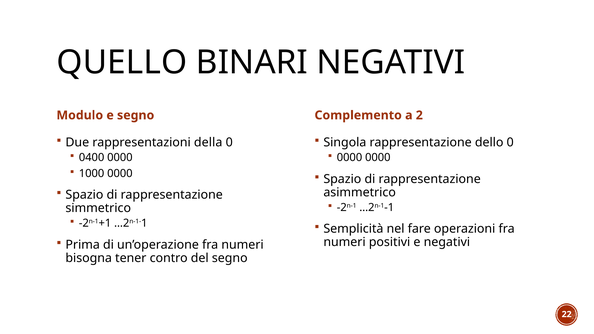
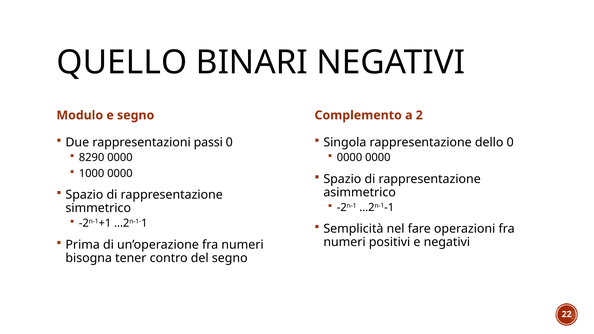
della: della -> passi
0400: 0400 -> 8290
